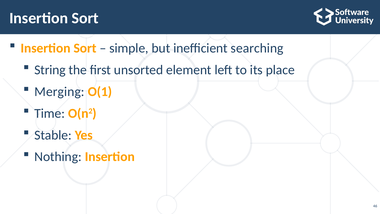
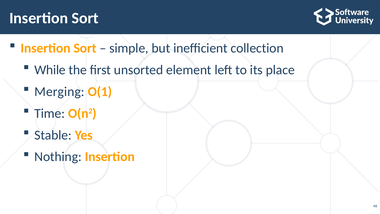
searching: searching -> collection
String: String -> While
